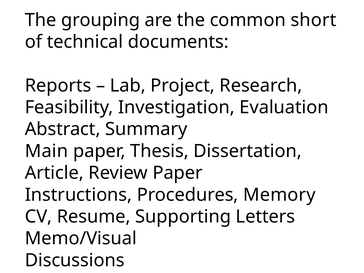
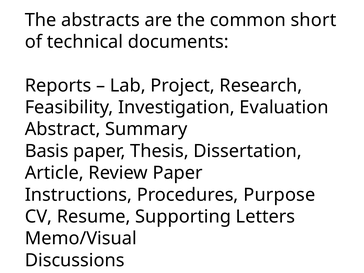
grouping: grouping -> abstracts
Main: Main -> Basis
Memory: Memory -> Purpose
